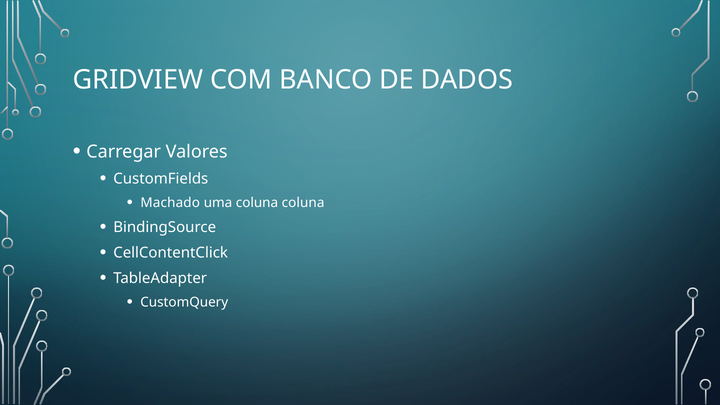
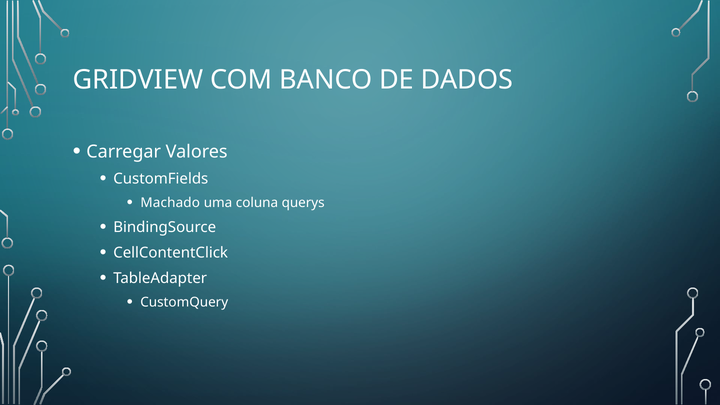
coluna coluna: coluna -> querys
